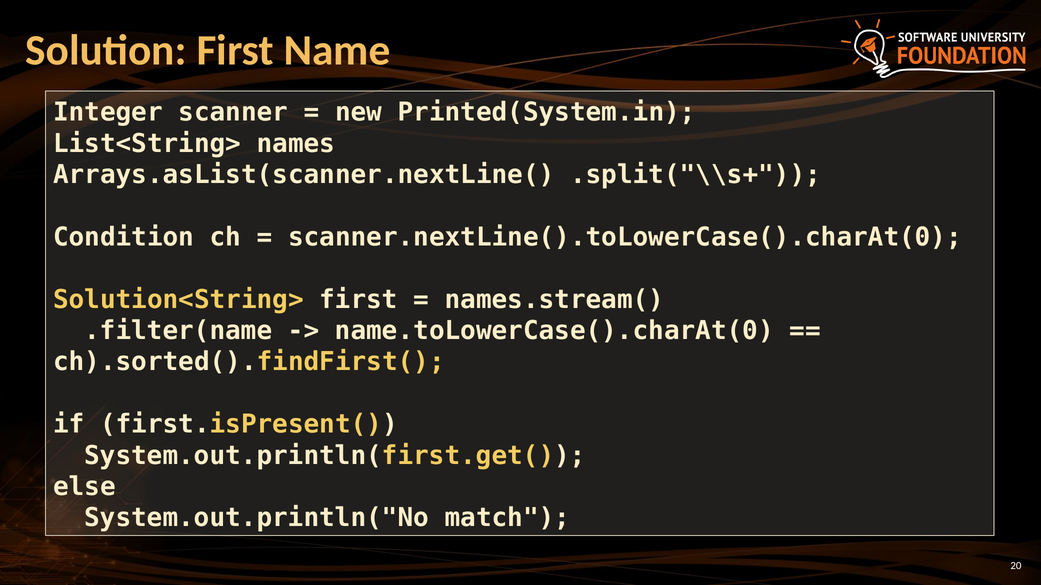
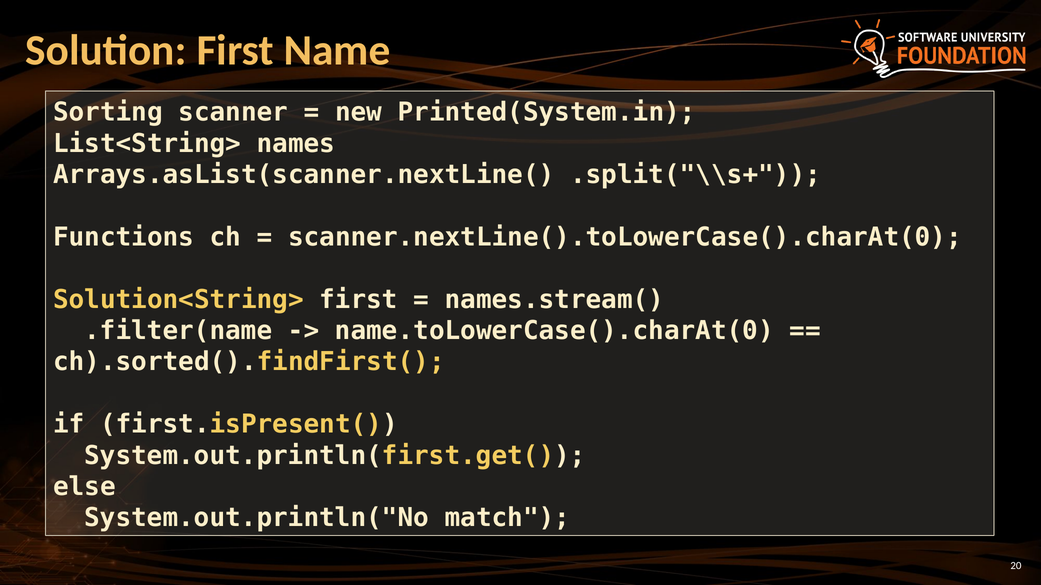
Integer: Integer -> Sorting
Condition: Condition -> Functions
